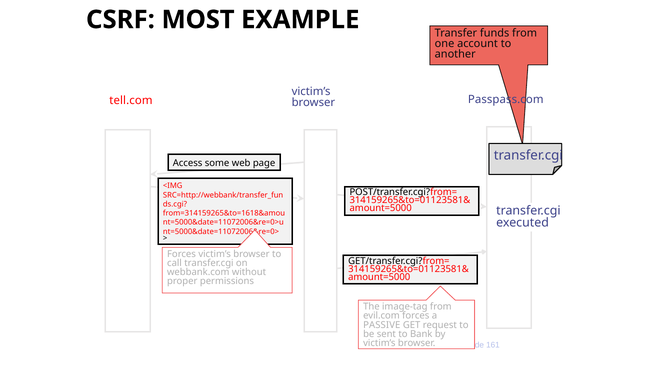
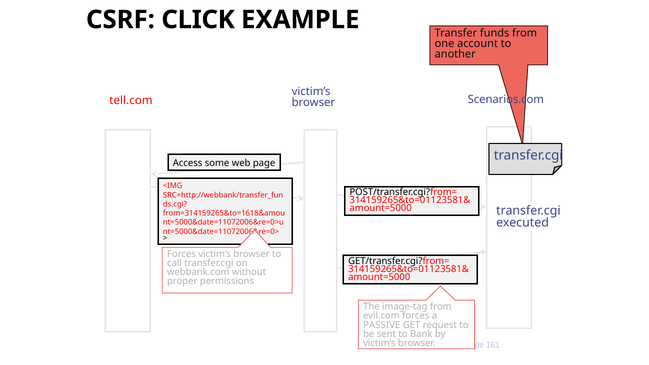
MOST: MOST -> CLICK
Passpass.com: Passpass.com -> Scenarios.com
